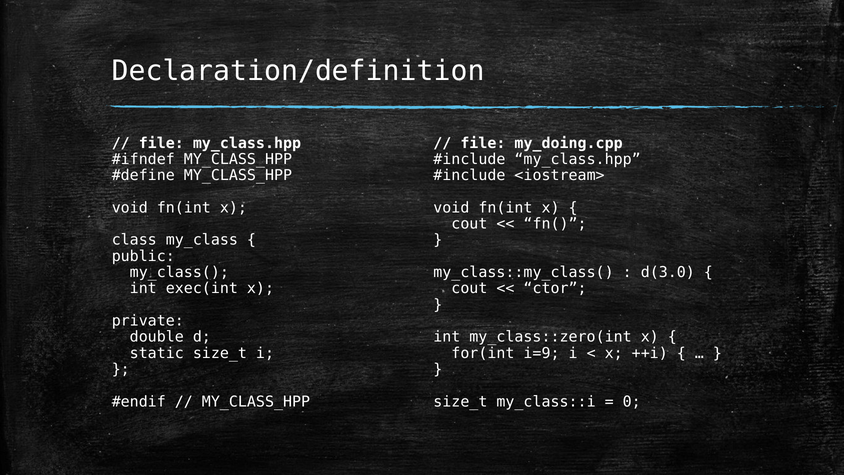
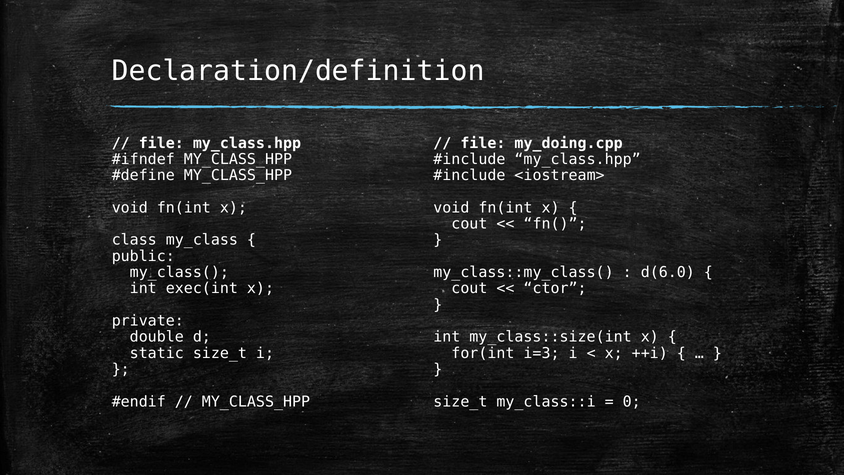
d(3.0: d(3.0 -> d(6.0
my_class::zero(int: my_class::zero(int -> my_class::size(int
i=9: i=9 -> i=3
